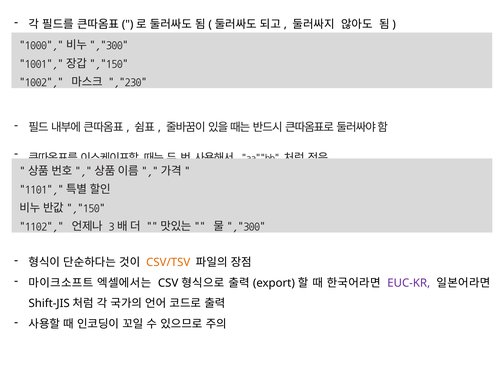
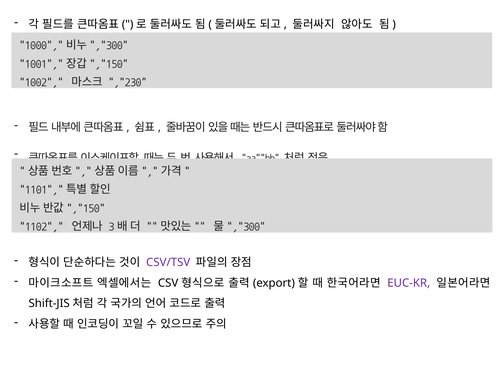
CSV/TSV colour: orange -> purple
